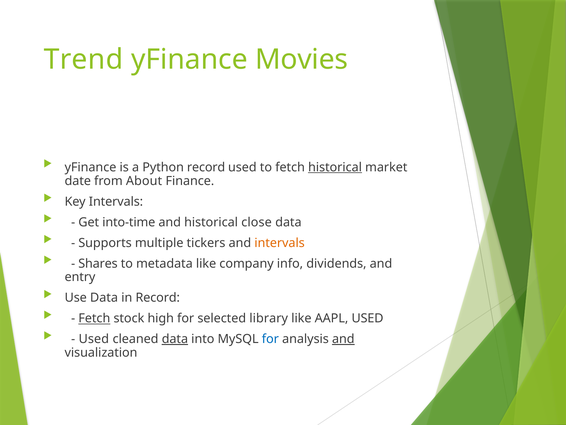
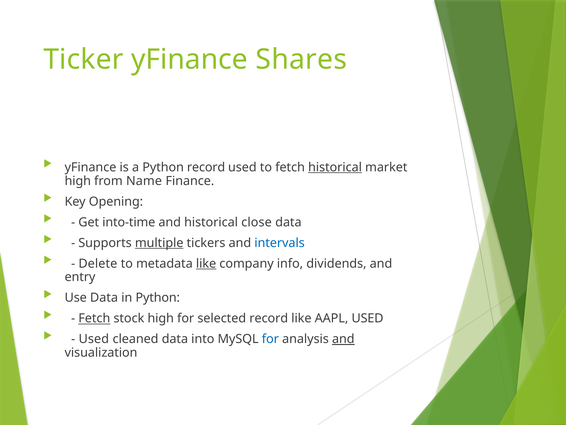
Trend: Trend -> Ticker
Movies: Movies -> Shares
date at (78, 181): date -> high
About: About -> Name
Key Intervals: Intervals -> Opening
multiple underline: none -> present
intervals at (280, 243) colour: orange -> blue
Shares: Shares -> Delete
like at (206, 263) underline: none -> present
in Record: Record -> Python
selected library: library -> record
data at (175, 339) underline: present -> none
